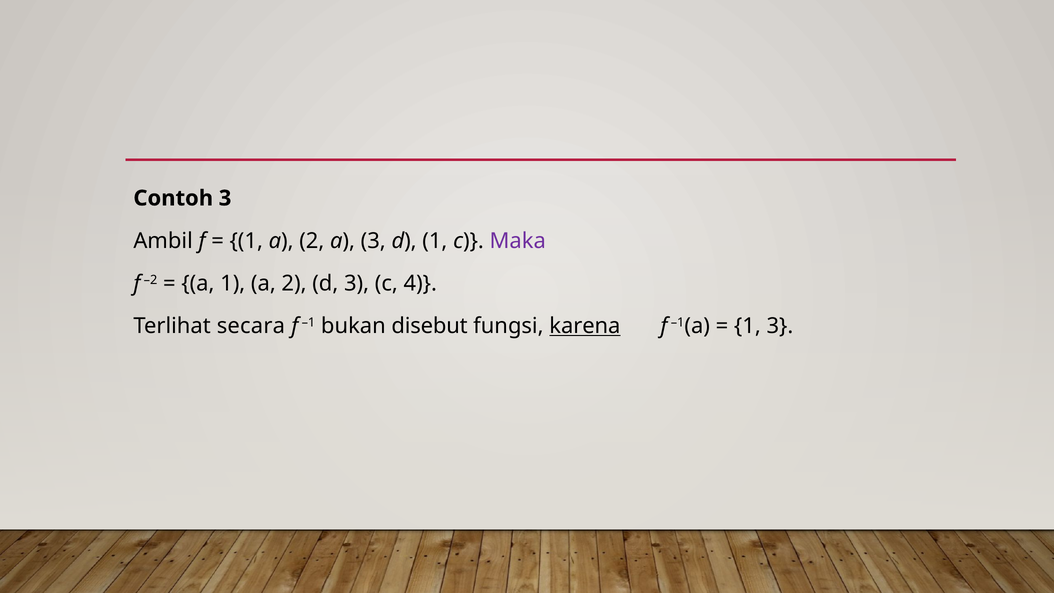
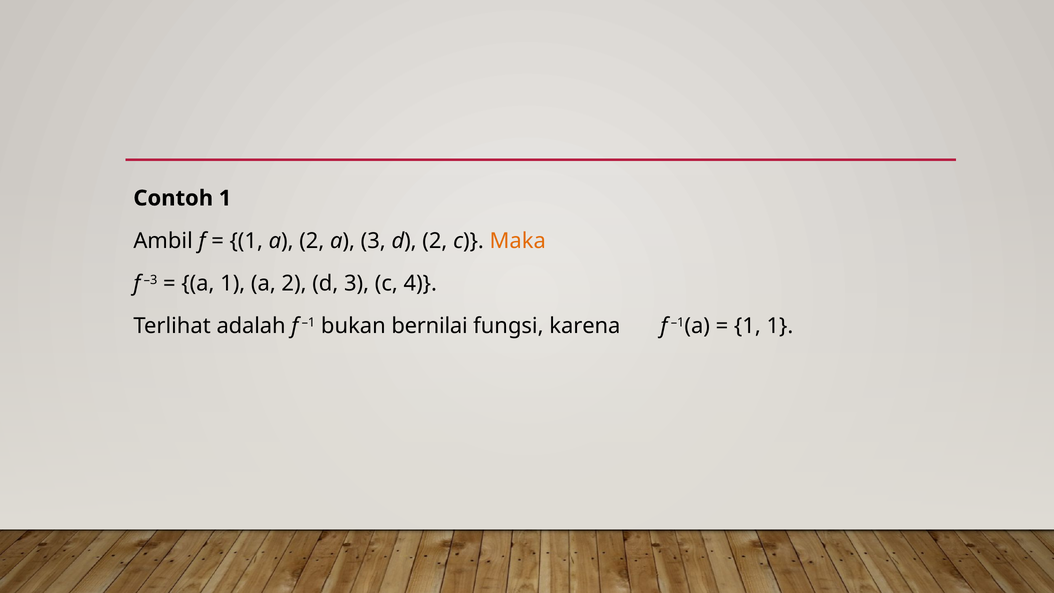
Contoh 3: 3 -> 1
d 1: 1 -> 2
Maka colour: purple -> orange
–2: –2 -> –3
secara: secara -> adalah
disebut: disebut -> bernilai
karena underline: present -> none
1 3: 3 -> 1
